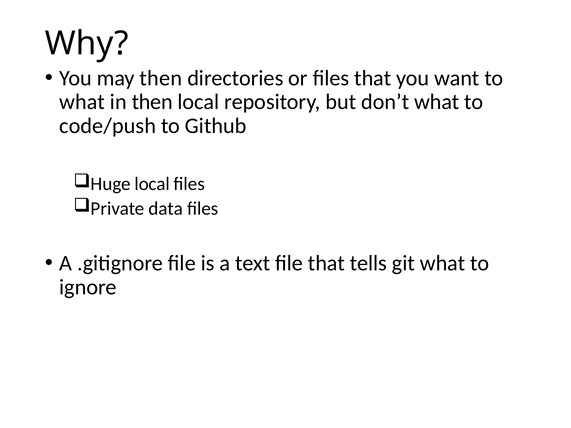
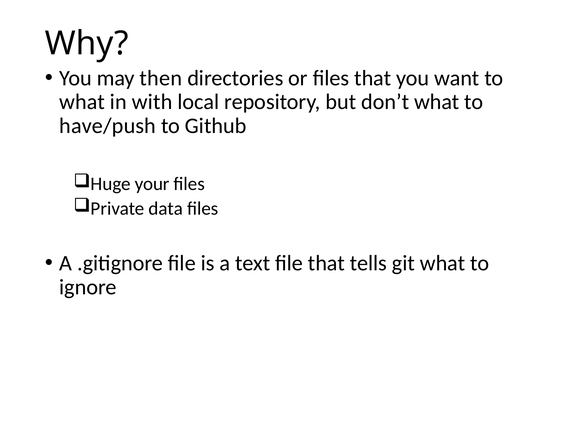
in then: then -> with
code/push: code/push -> have/push
Huge local: local -> your
